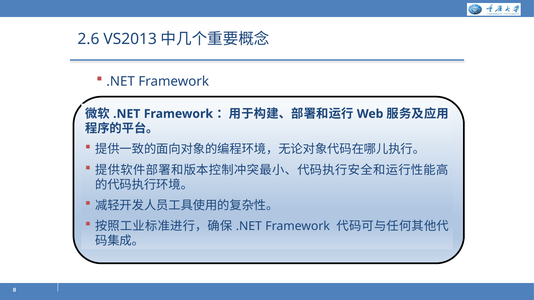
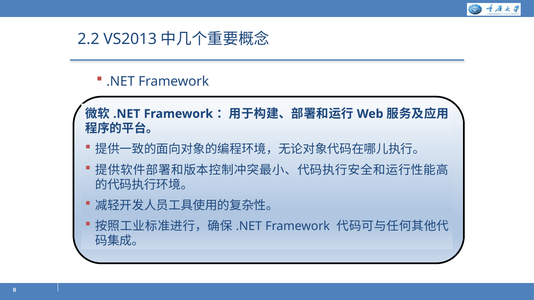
2.6: 2.6 -> 2.2
